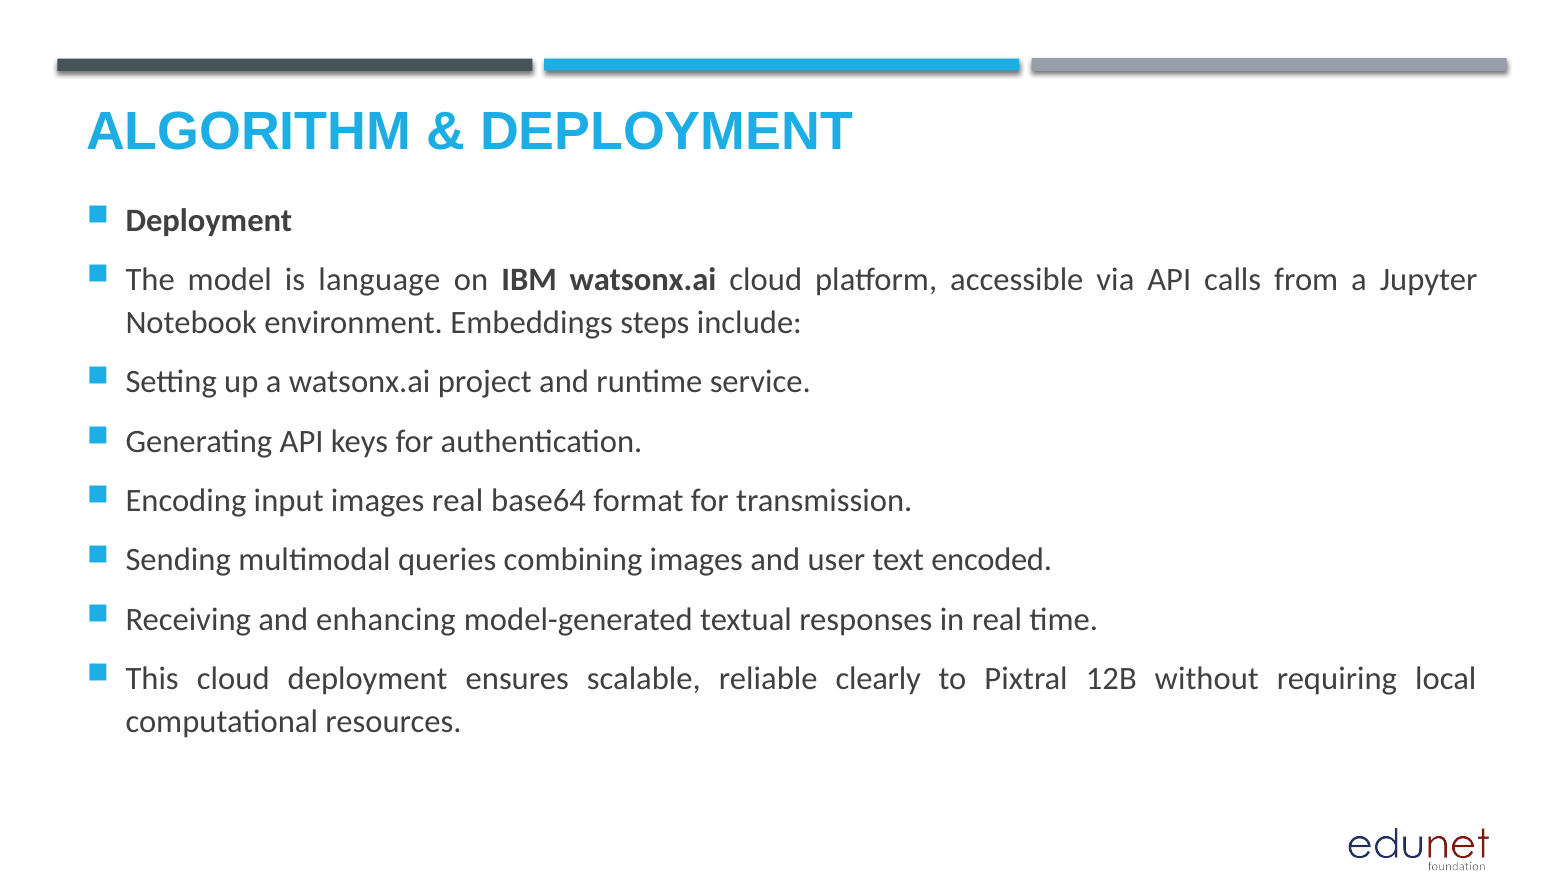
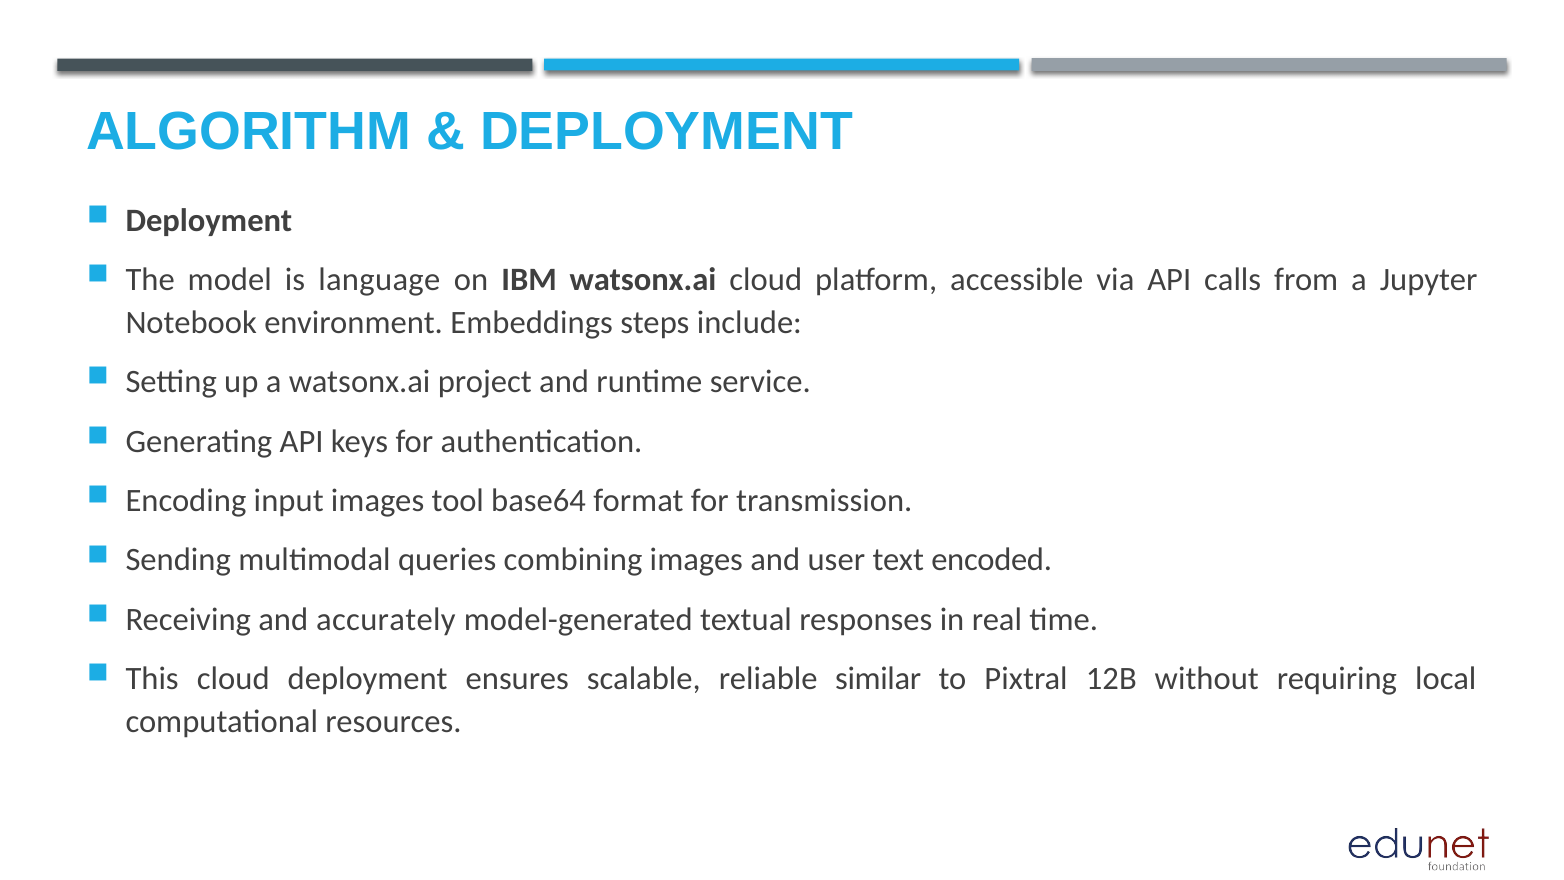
images real: real -> tool
enhancing: enhancing -> accurately
clearly: clearly -> similar
